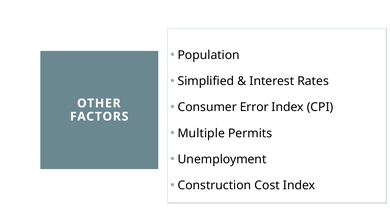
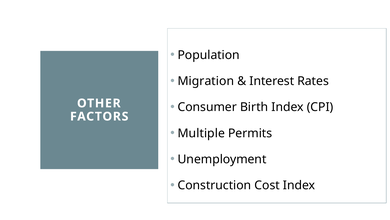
Simplified: Simplified -> Migration
Error: Error -> Birth
